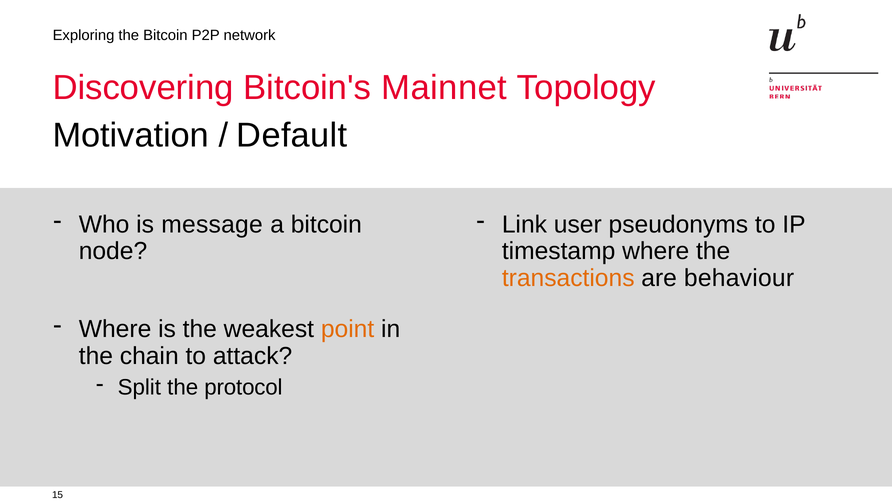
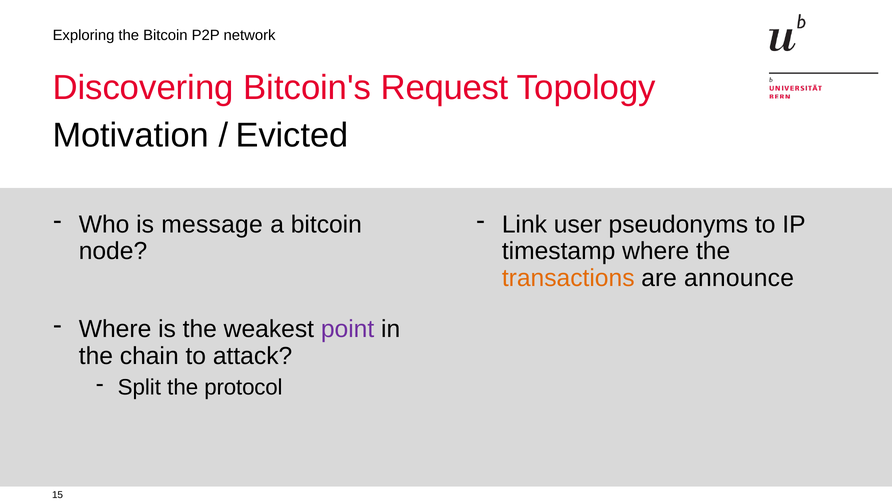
Mainnet: Mainnet -> Request
Default: Default -> Evicted
behaviour: behaviour -> announce
point colour: orange -> purple
